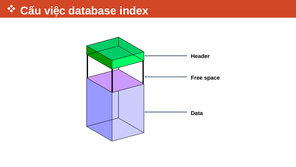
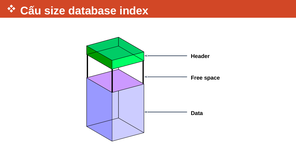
việc: việc -> size
